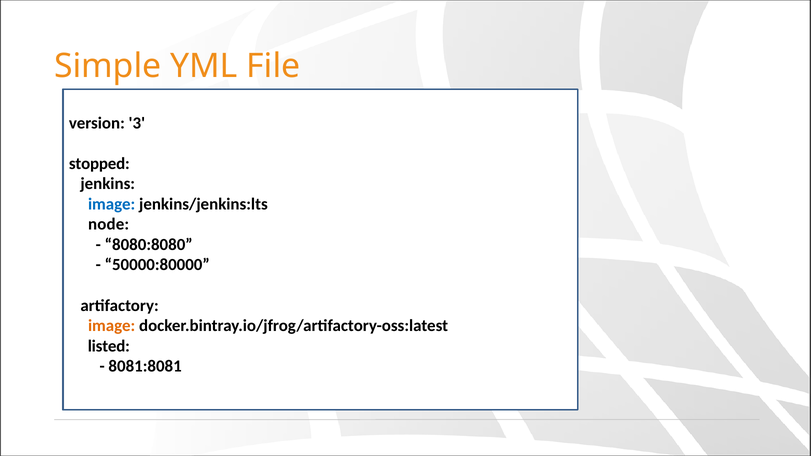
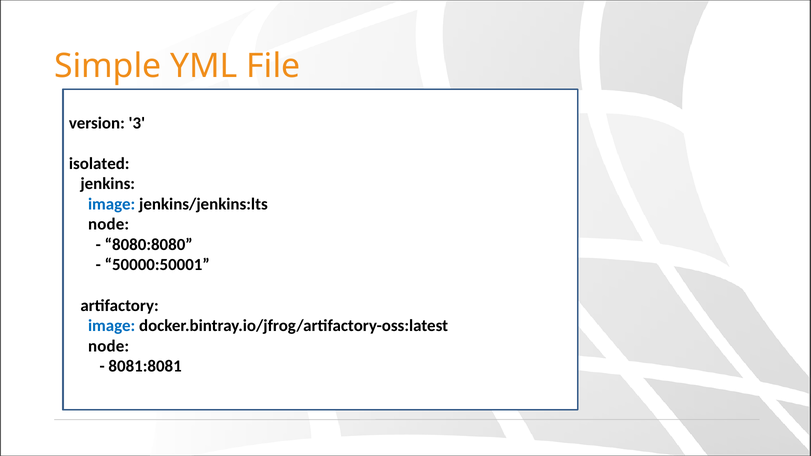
stopped: stopped -> isolated
50000:80000: 50000:80000 -> 50000:50001
image at (112, 326) colour: orange -> blue
listed at (109, 346): listed -> node
